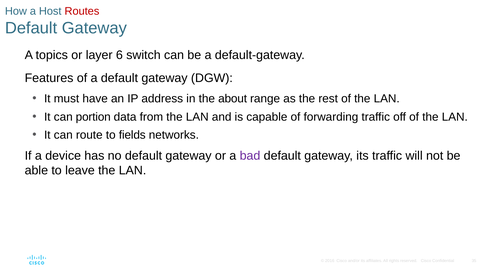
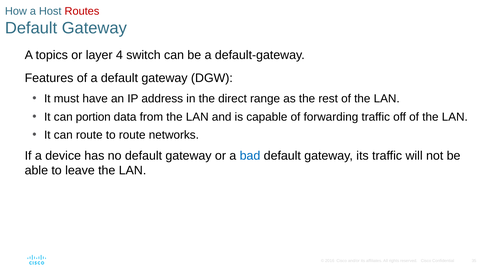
6: 6 -> 4
about: about -> direct
to fields: fields -> route
bad colour: purple -> blue
